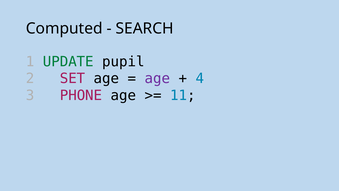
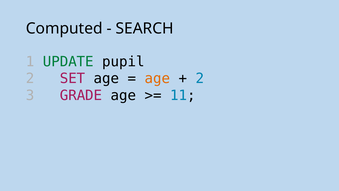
age at (157, 78) colour: purple -> orange
4 at (200, 78): 4 -> 2
PHONE: PHONE -> GRADE
